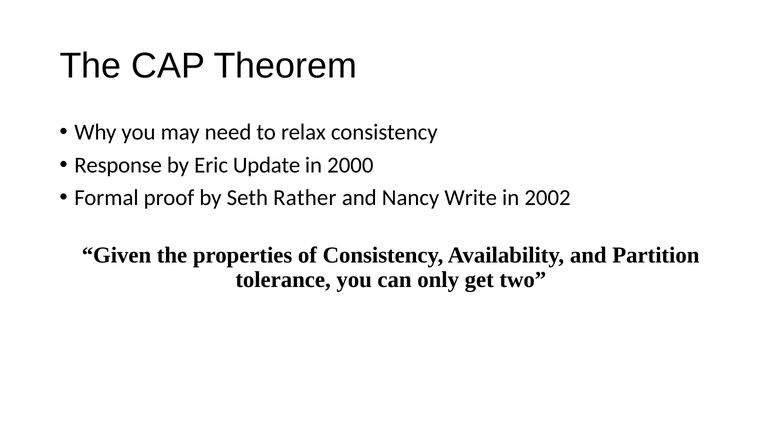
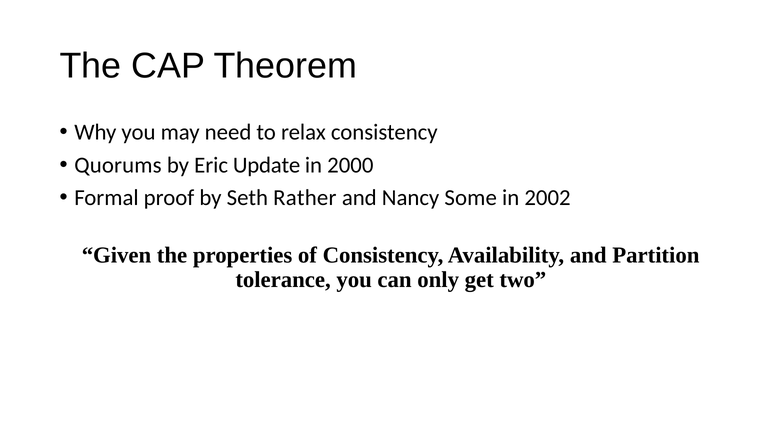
Response: Response -> Quorums
Write: Write -> Some
